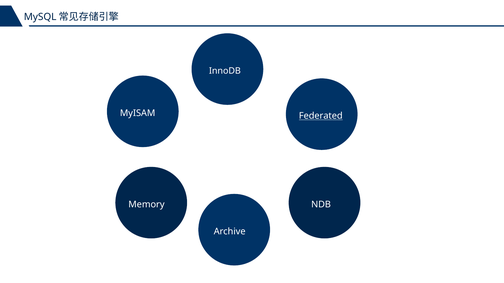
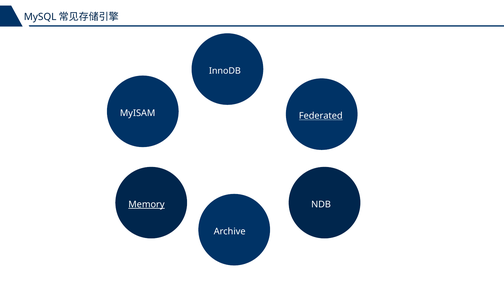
Memory underline: none -> present
